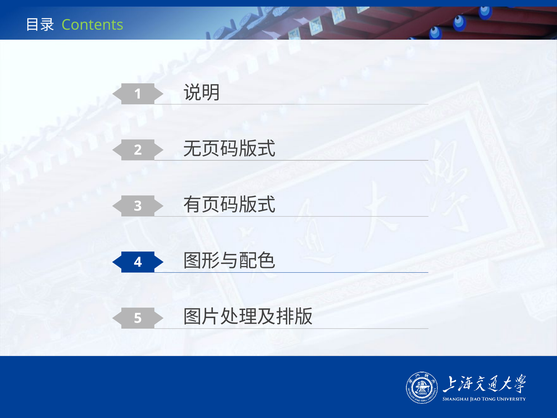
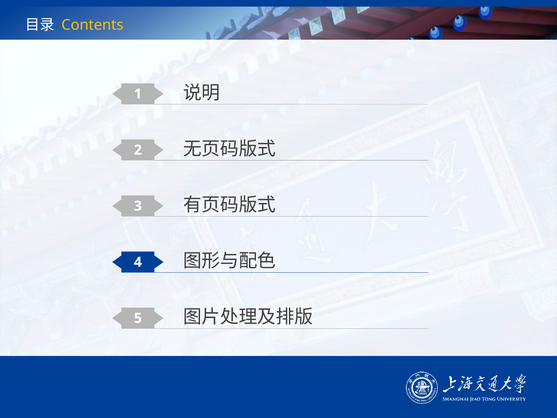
Contents colour: light green -> yellow
